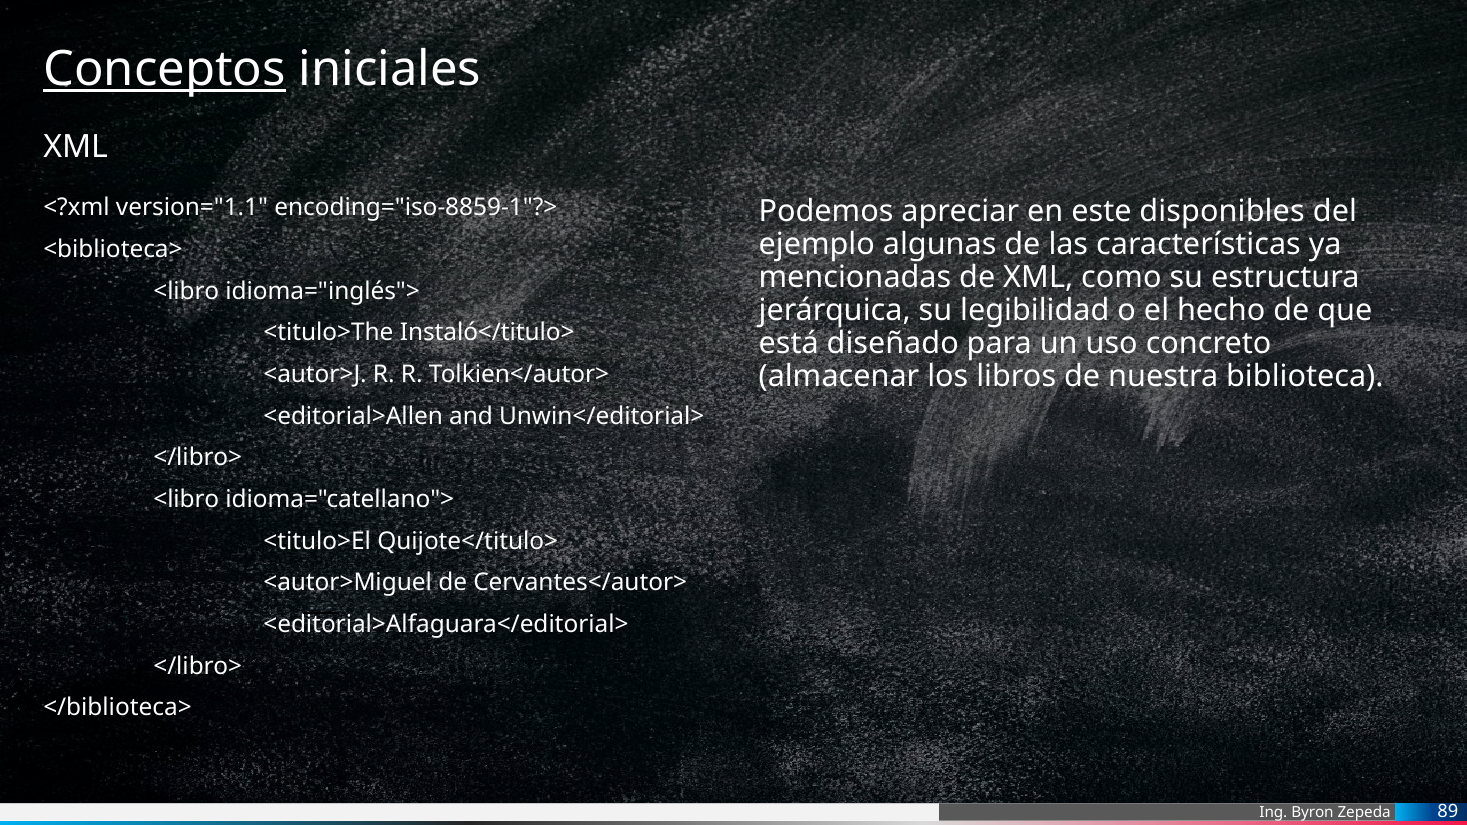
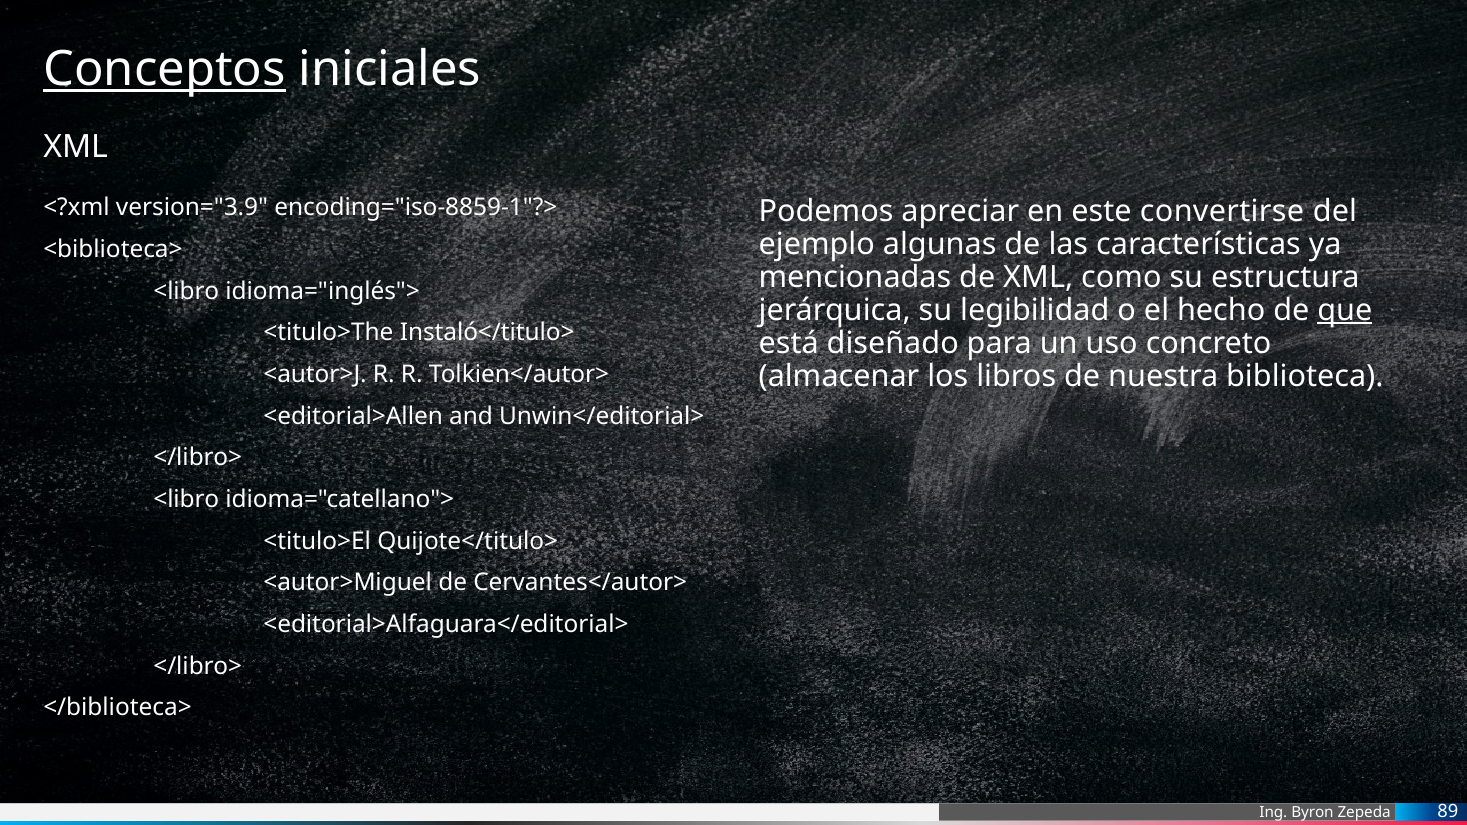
version="1.1: version="1.1 -> version="3.9
disponibles: disponibles -> convertirse
que underline: none -> present
